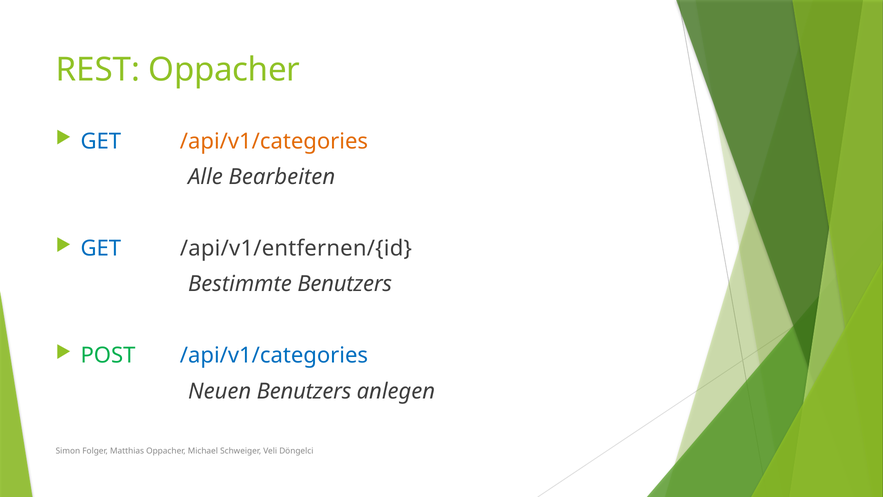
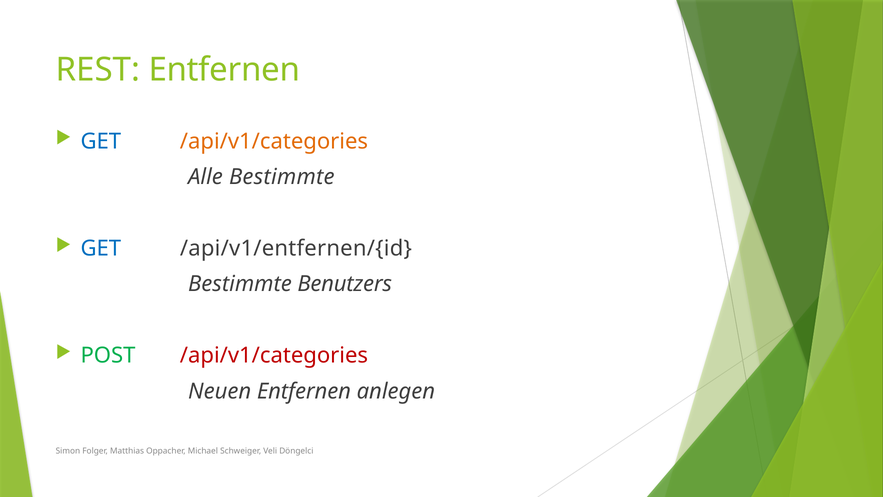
REST Oppacher: Oppacher -> Entfernen
Alle Bearbeiten: Bearbeiten -> Bestimmte
/api/v1/categories at (274, 355) colour: blue -> red
Neuen Benutzers: Benutzers -> Entfernen
